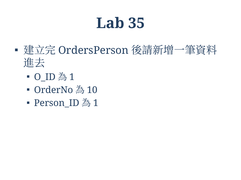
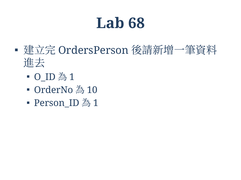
35: 35 -> 68
